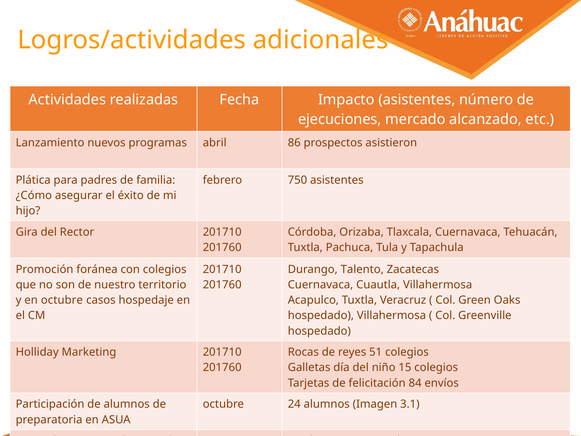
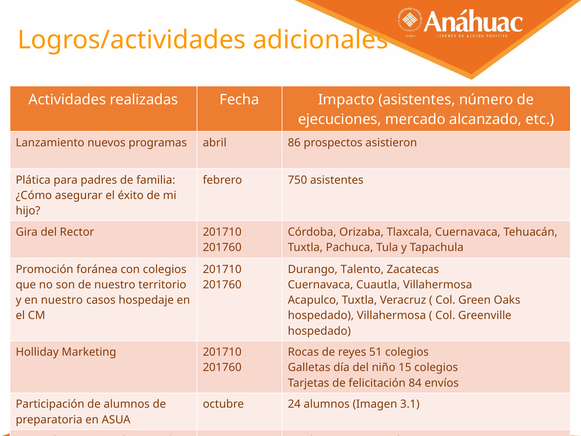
en octubre: octubre -> nuestro
